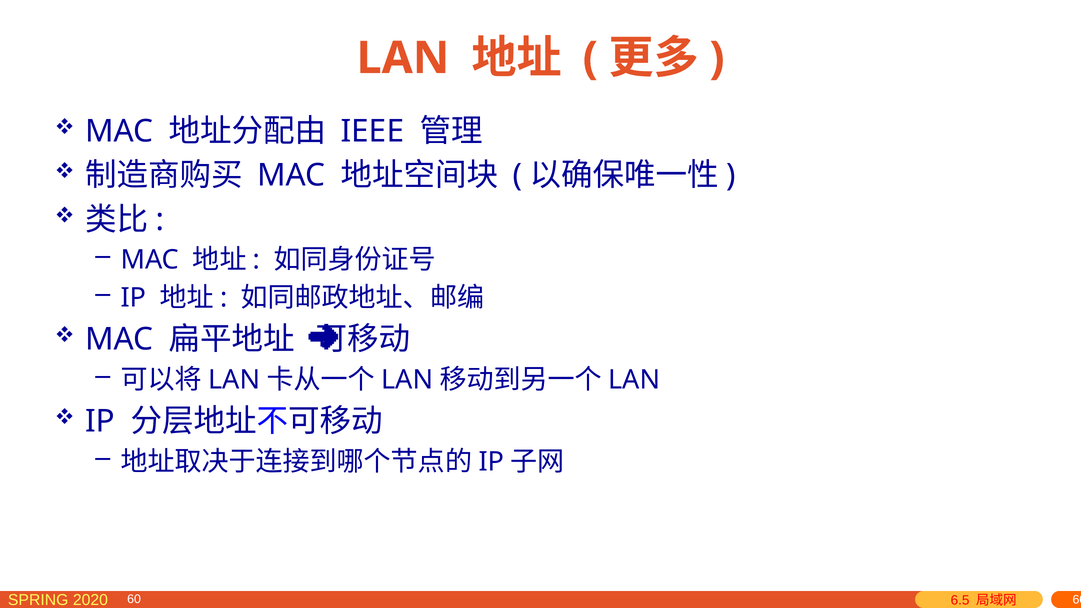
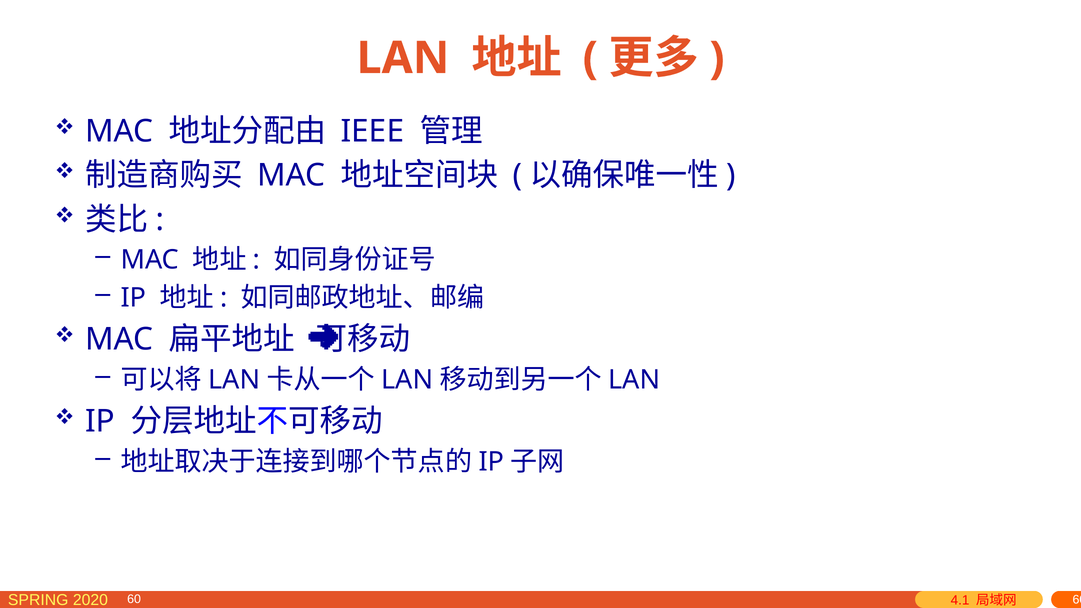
6.5: 6.5 -> 4.1
